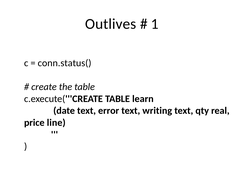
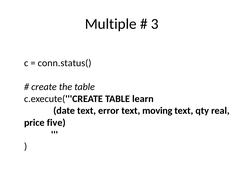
Outlives: Outlives -> Multiple
1: 1 -> 3
writing: writing -> moving
line: line -> five
